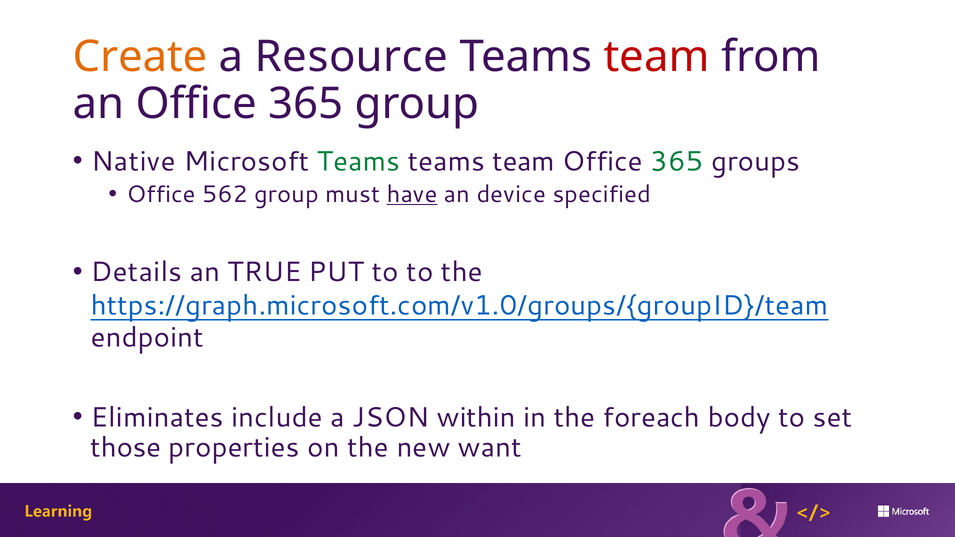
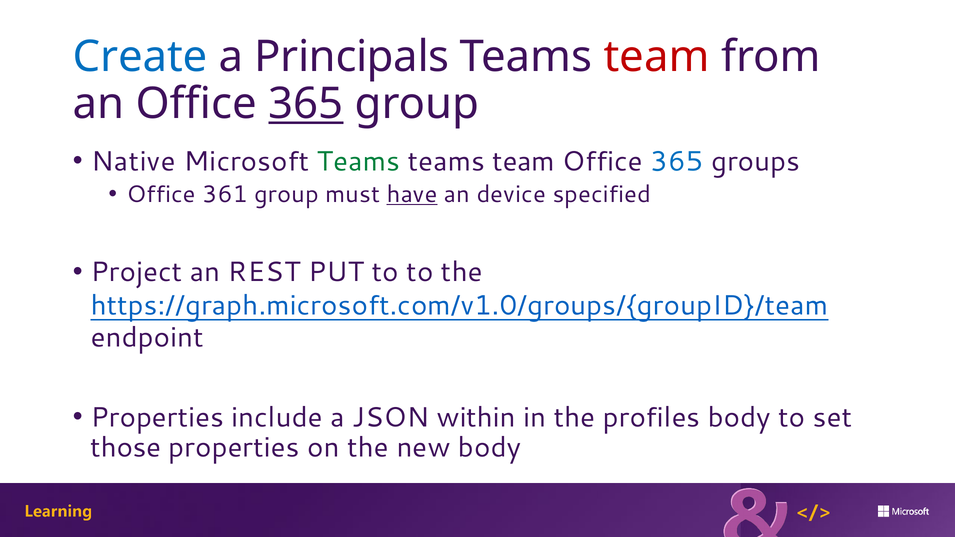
Create colour: orange -> blue
Resource: Resource -> Principals
365 at (306, 104) underline: none -> present
365 at (677, 161) colour: green -> blue
562: 562 -> 361
Details: Details -> Project
TRUE: TRUE -> REST
Eliminates at (157, 418): Eliminates -> Properties
foreach: foreach -> profiles
new want: want -> body
